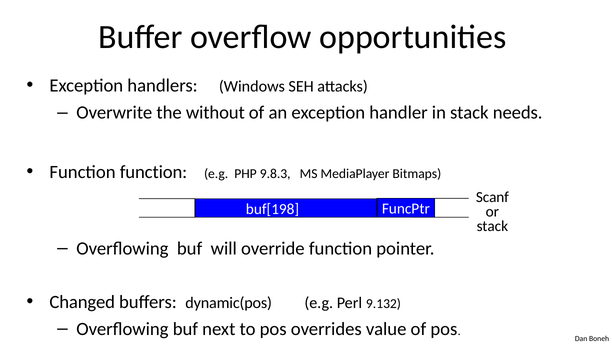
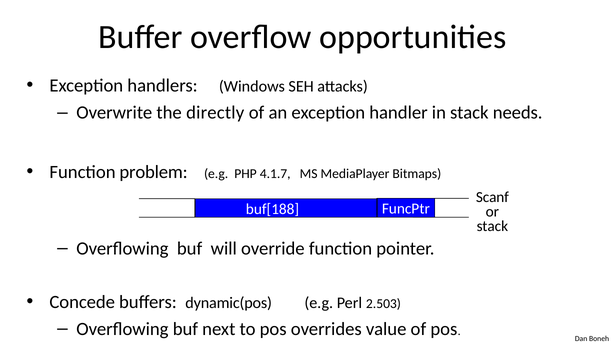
without: without -> directly
Function function: function -> problem
9.8.3: 9.8.3 -> 4.1.7
buf[198: buf[198 -> buf[188
Changed: Changed -> Concede
9.132: 9.132 -> 2.503
